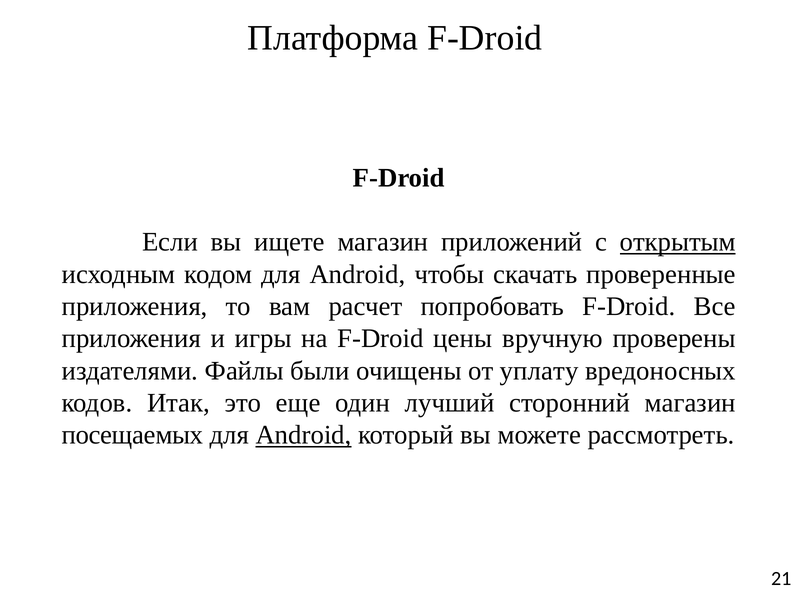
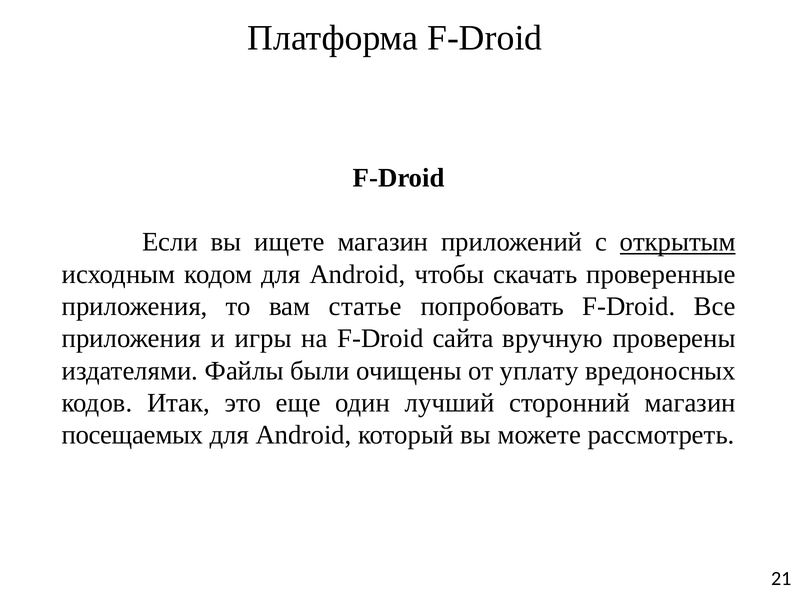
расчет: расчет -> статье
цены: цены -> сайта
Android at (304, 435) underline: present -> none
